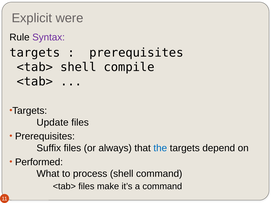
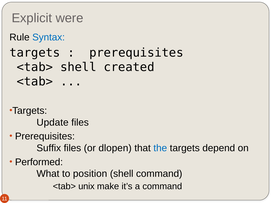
Syntax colour: purple -> blue
compile: compile -> created
always: always -> dlopen
process: process -> position
<tab> files: files -> unix
